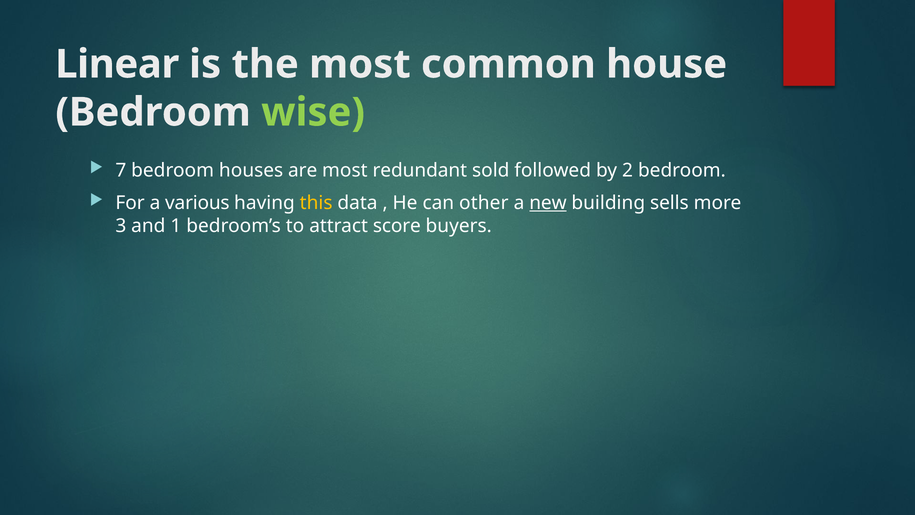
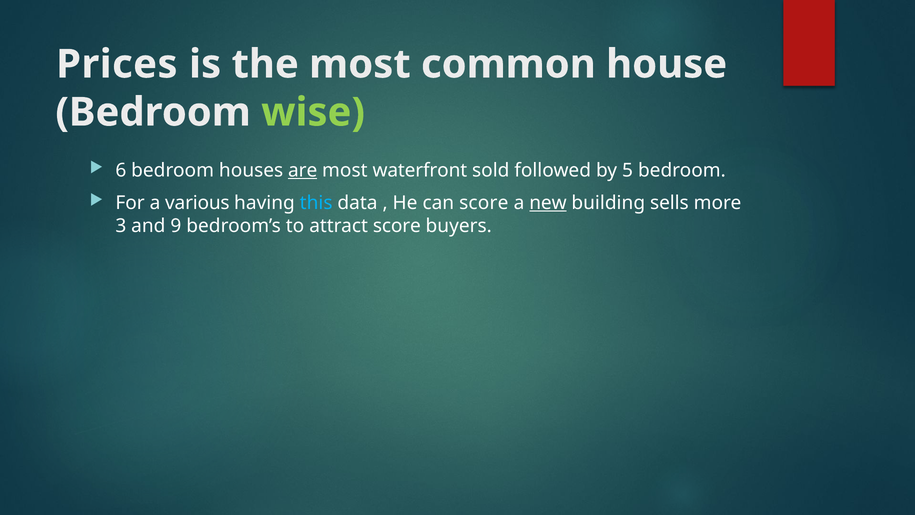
Linear: Linear -> Prices
7: 7 -> 6
are underline: none -> present
redundant: redundant -> waterfront
2: 2 -> 5
this colour: yellow -> light blue
can other: other -> score
1: 1 -> 9
